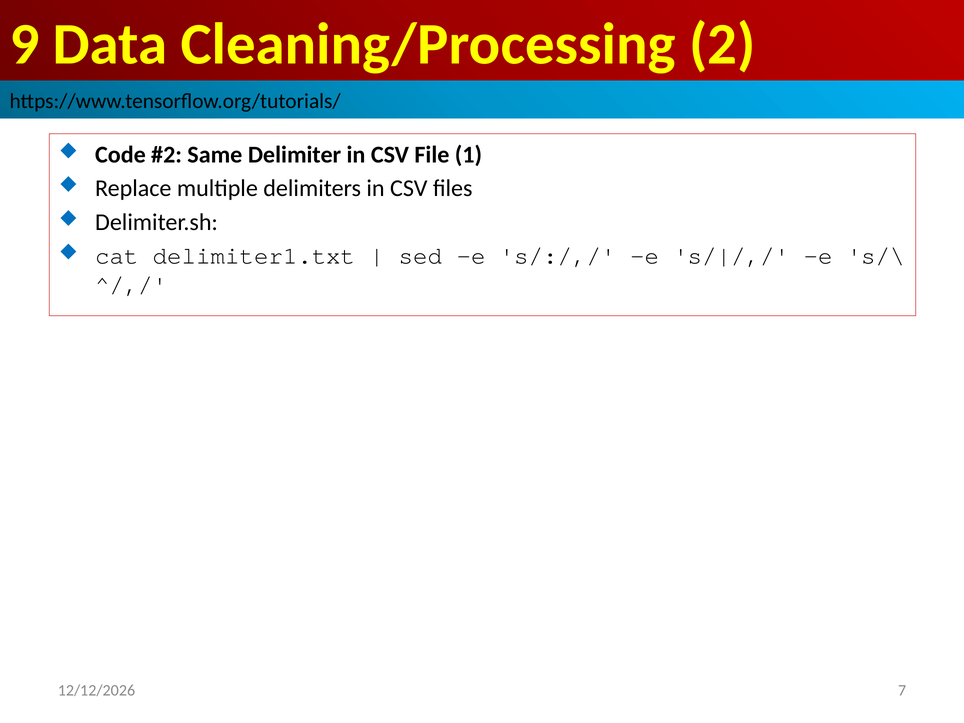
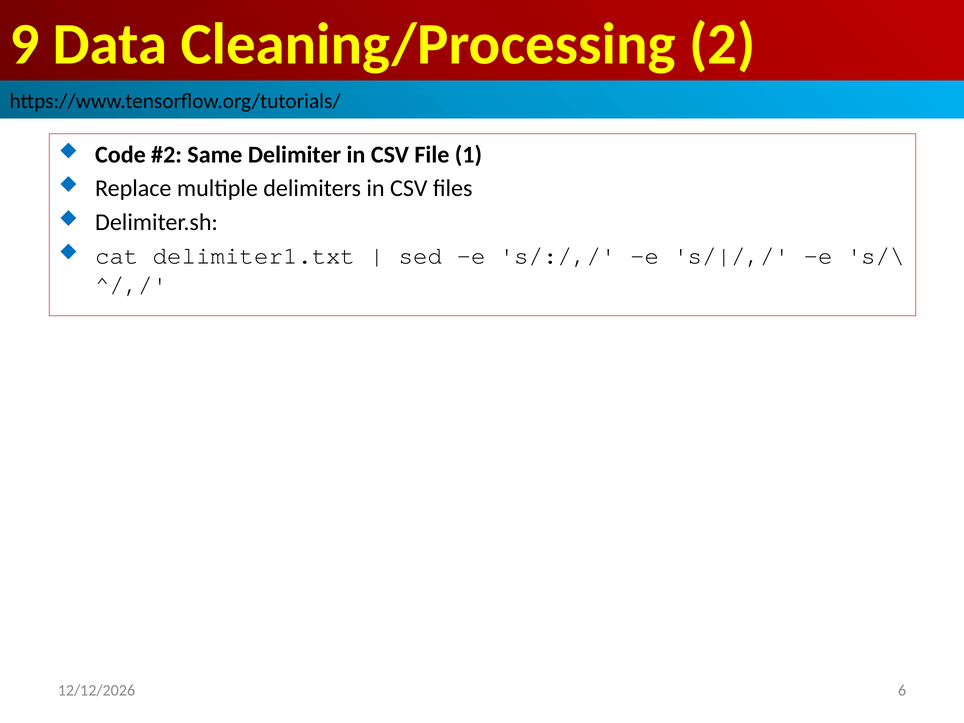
7: 7 -> 6
